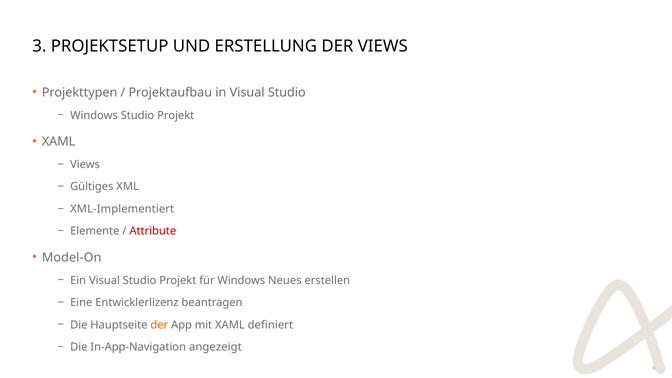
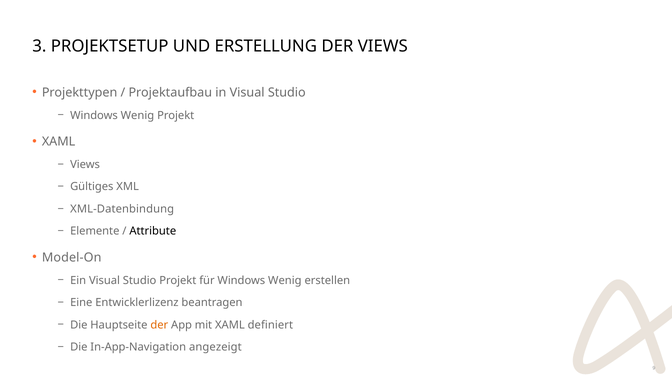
Studio at (137, 115): Studio -> Wenig
XML-Implementiert: XML-Implementiert -> XML-Datenbindung
Attribute colour: red -> black
für Windows Neues: Neues -> Wenig
